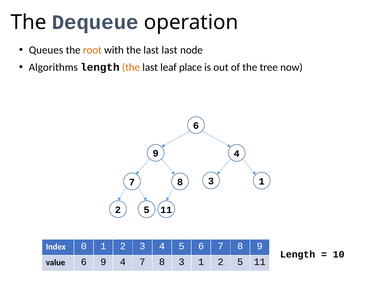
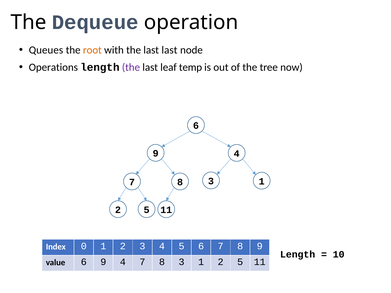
Algorithms: Algorithms -> Operations
the at (131, 67) colour: orange -> purple
place: place -> temp
